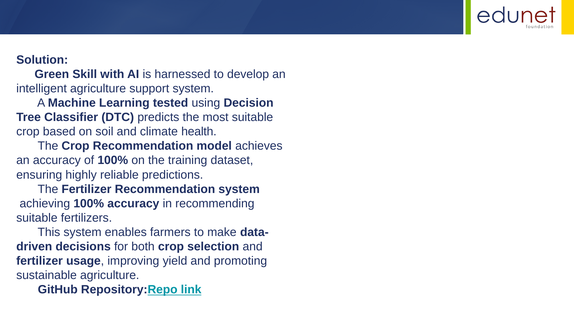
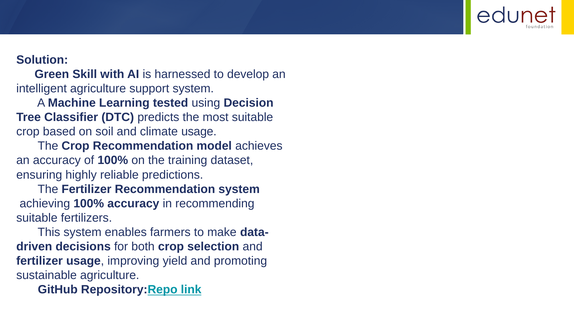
climate health: health -> usage
